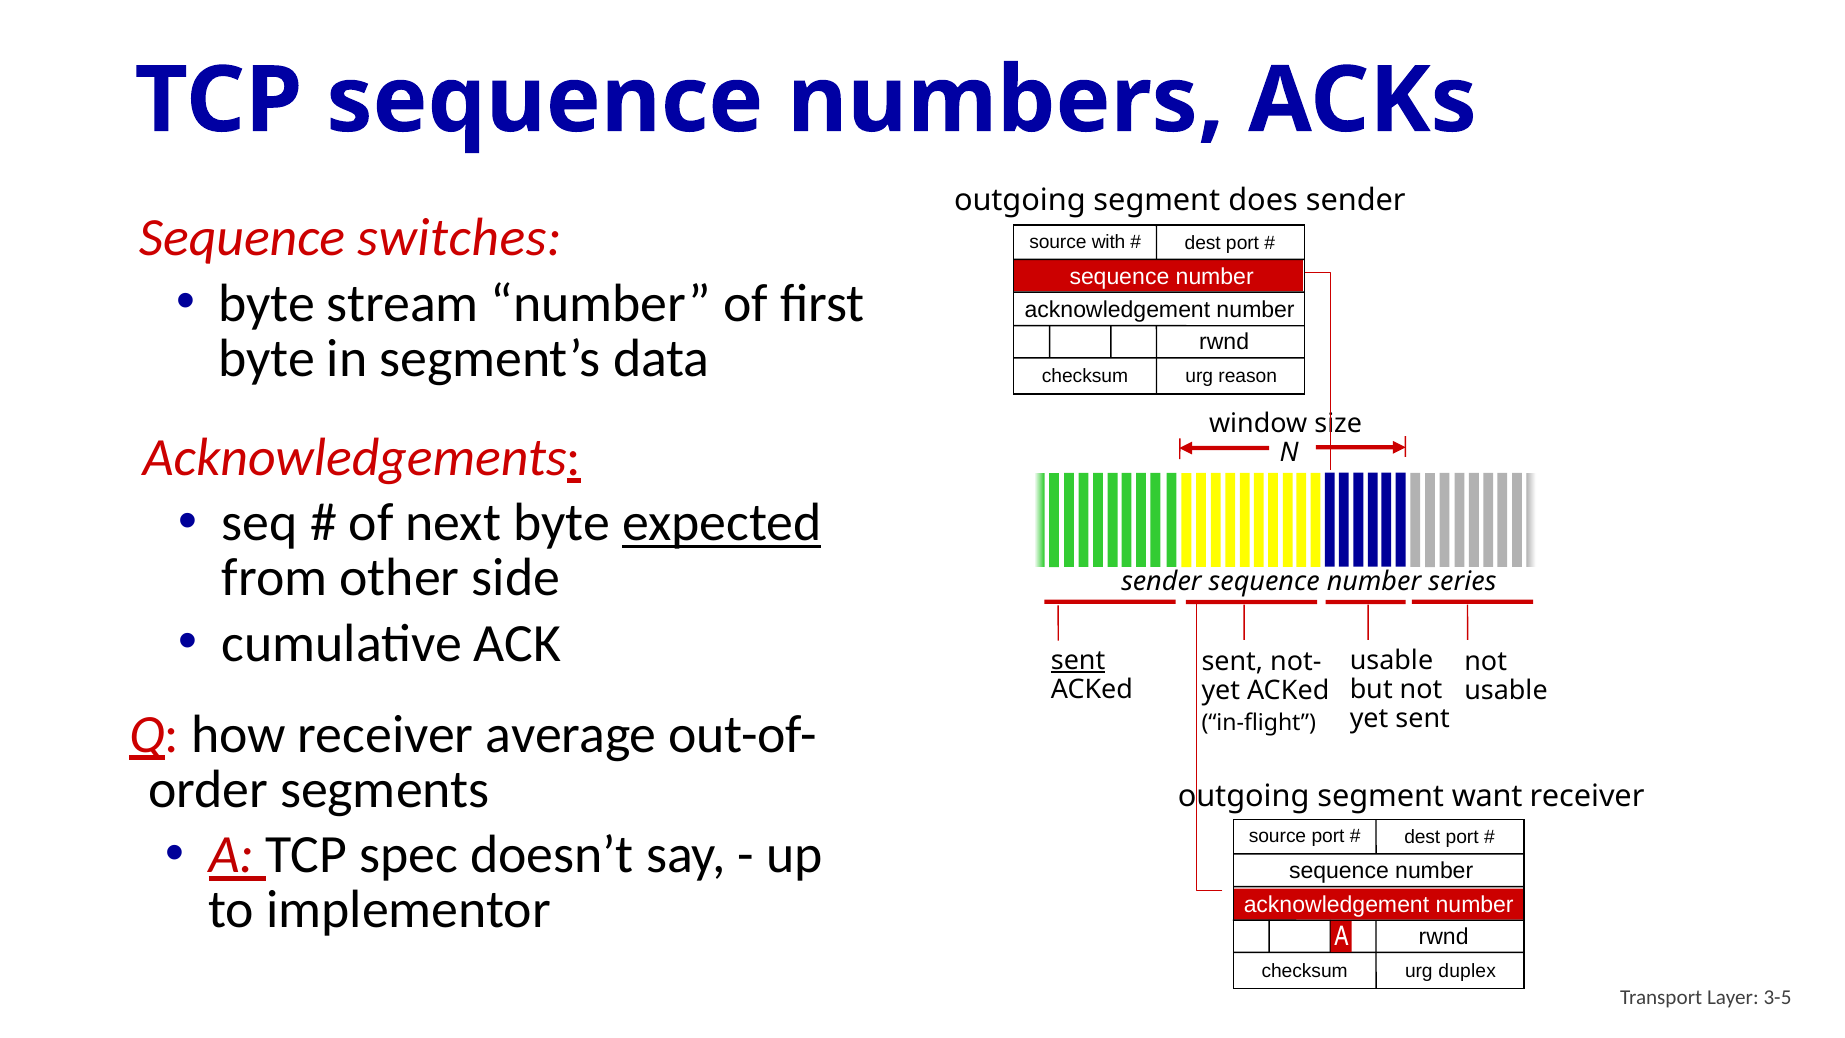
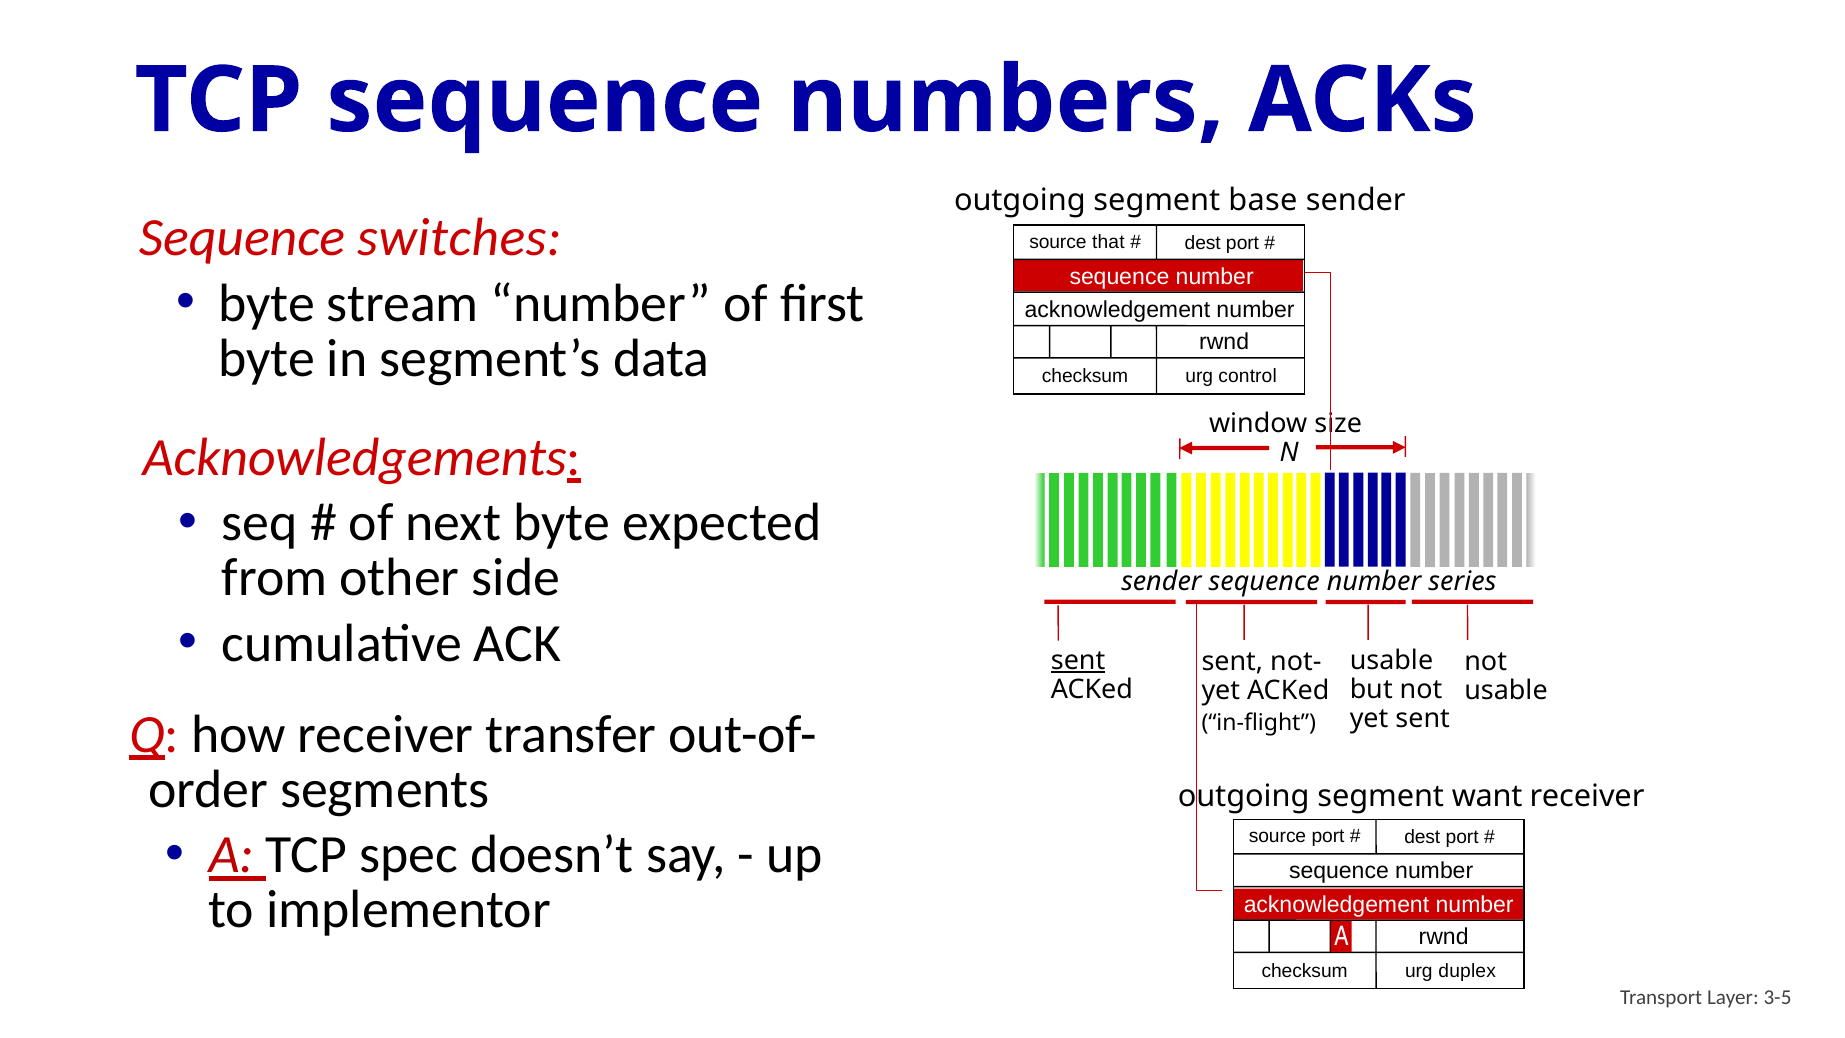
does: does -> base
with: with -> that
reason: reason -> control
expected underline: present -> none
average: average -> transfer
